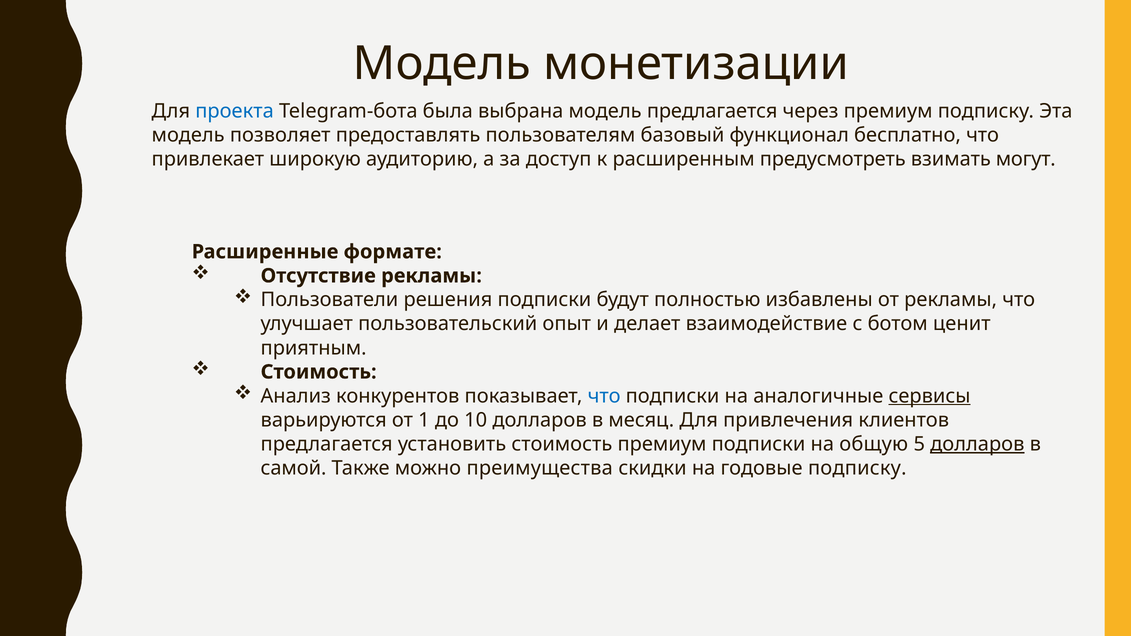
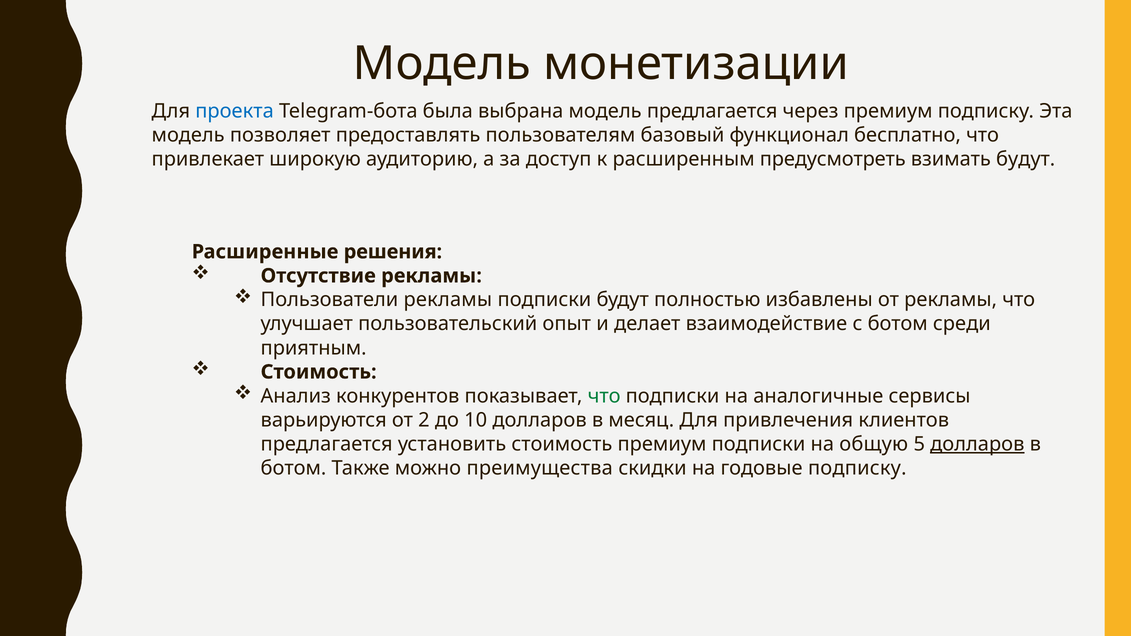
взимать могут: могут -> будут
формате: формате -> решения
Пользователи решения: решения -> рекламы
ценит: ценит -> среди
что at (604, 396) colour: blue -> green
сервисы underline: present -> none
1: 1 -> 2
самой at (294, 468): самой -> ботом
